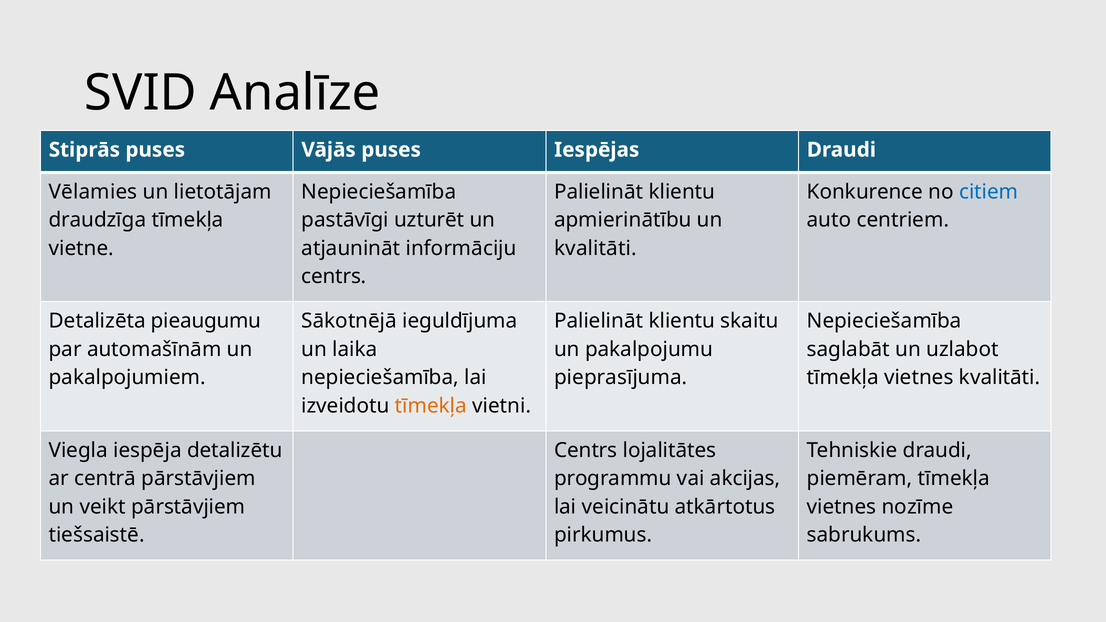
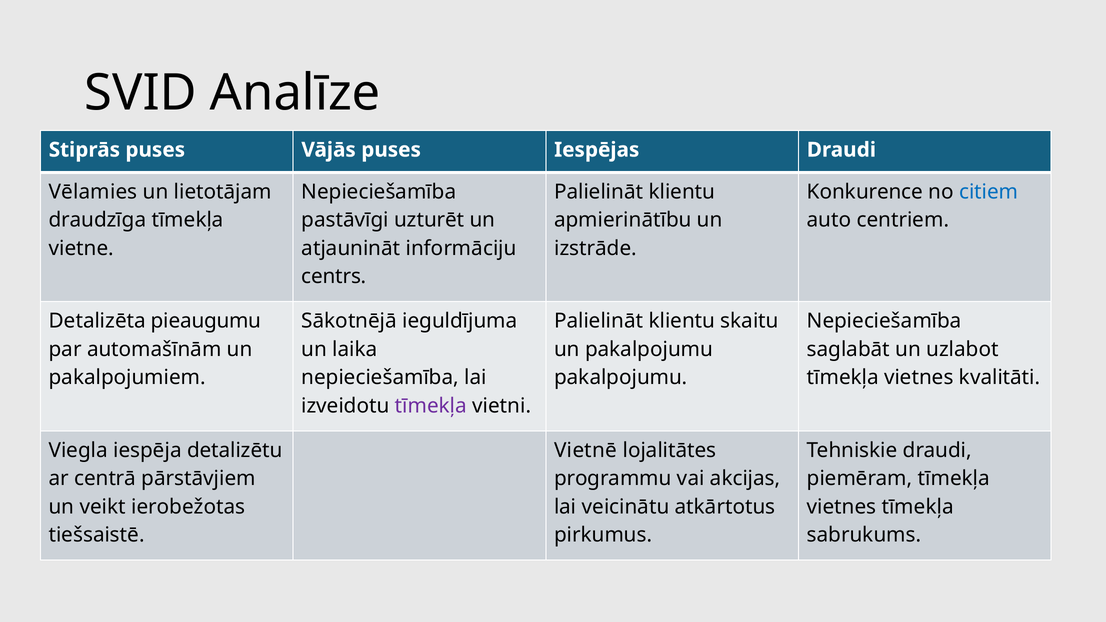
kvalitāti at (596, 248): kvalitāti -> izstrāde
pieprasījuma at (621, 378): pieprasījuma -> pakalpojumu
tīmekļa at (431, 406) colour: orange -> purple
Centrs at (586, 450): Centrs -> Vietnē
veikt pārstāvjiem: pārstāvjiem -> ierobežotas
vietnes nozīme: nozīme -> tīmekļa
